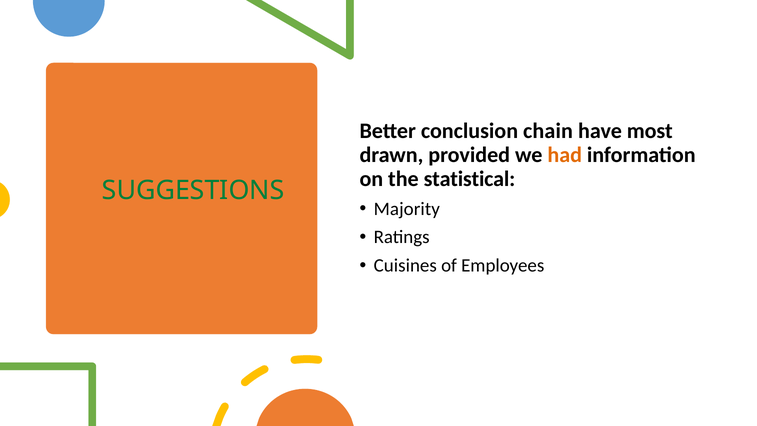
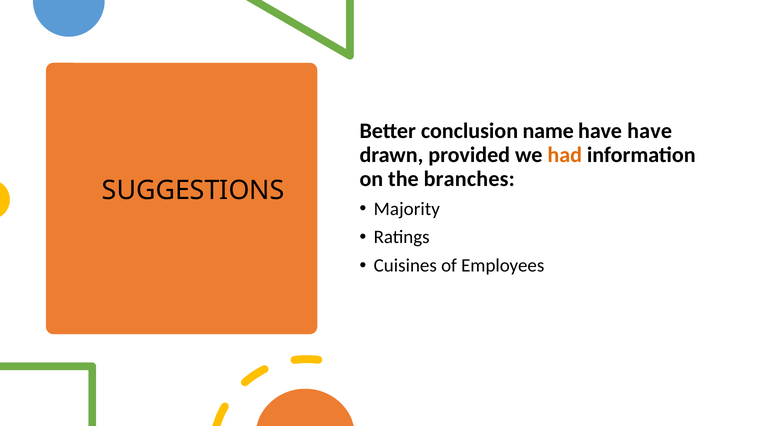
chain: chain -> name
have most: most -> have
statistical: statistical -> branches
SUGGESTIONS colour: green -> black
